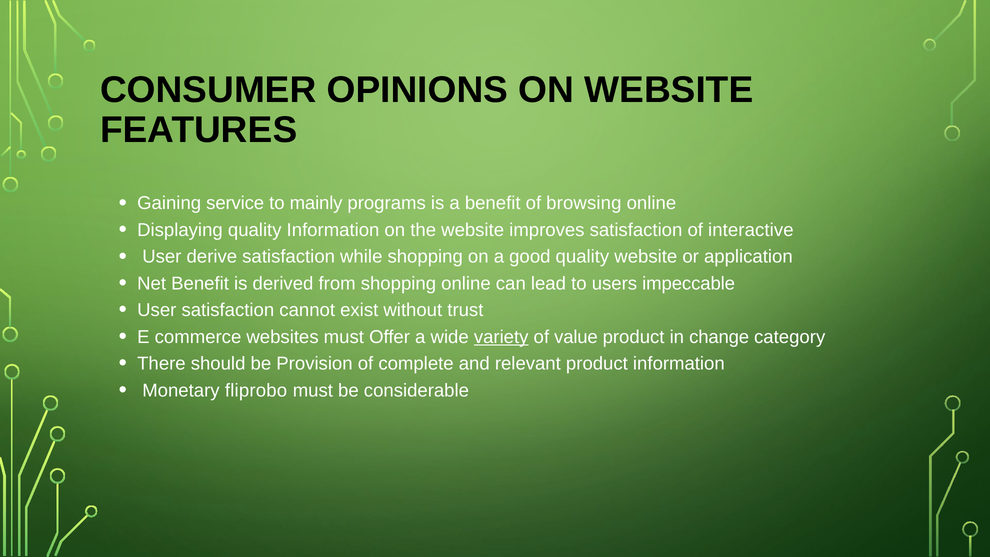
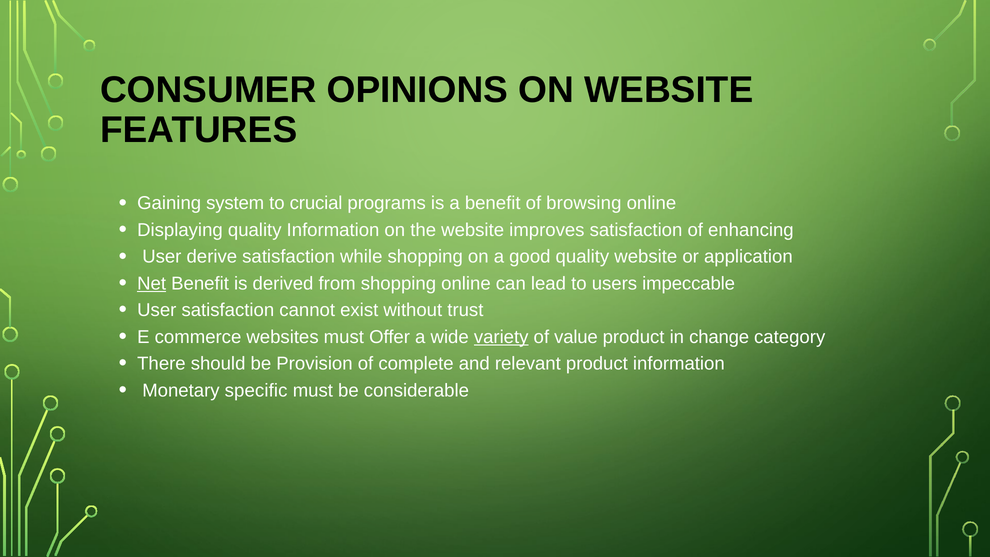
service: service -> system
mainly: mainly -> crucial
interactive: interactive -> enhancing
Net underline: none -> present
fliprobo: fliprobo -> specific
